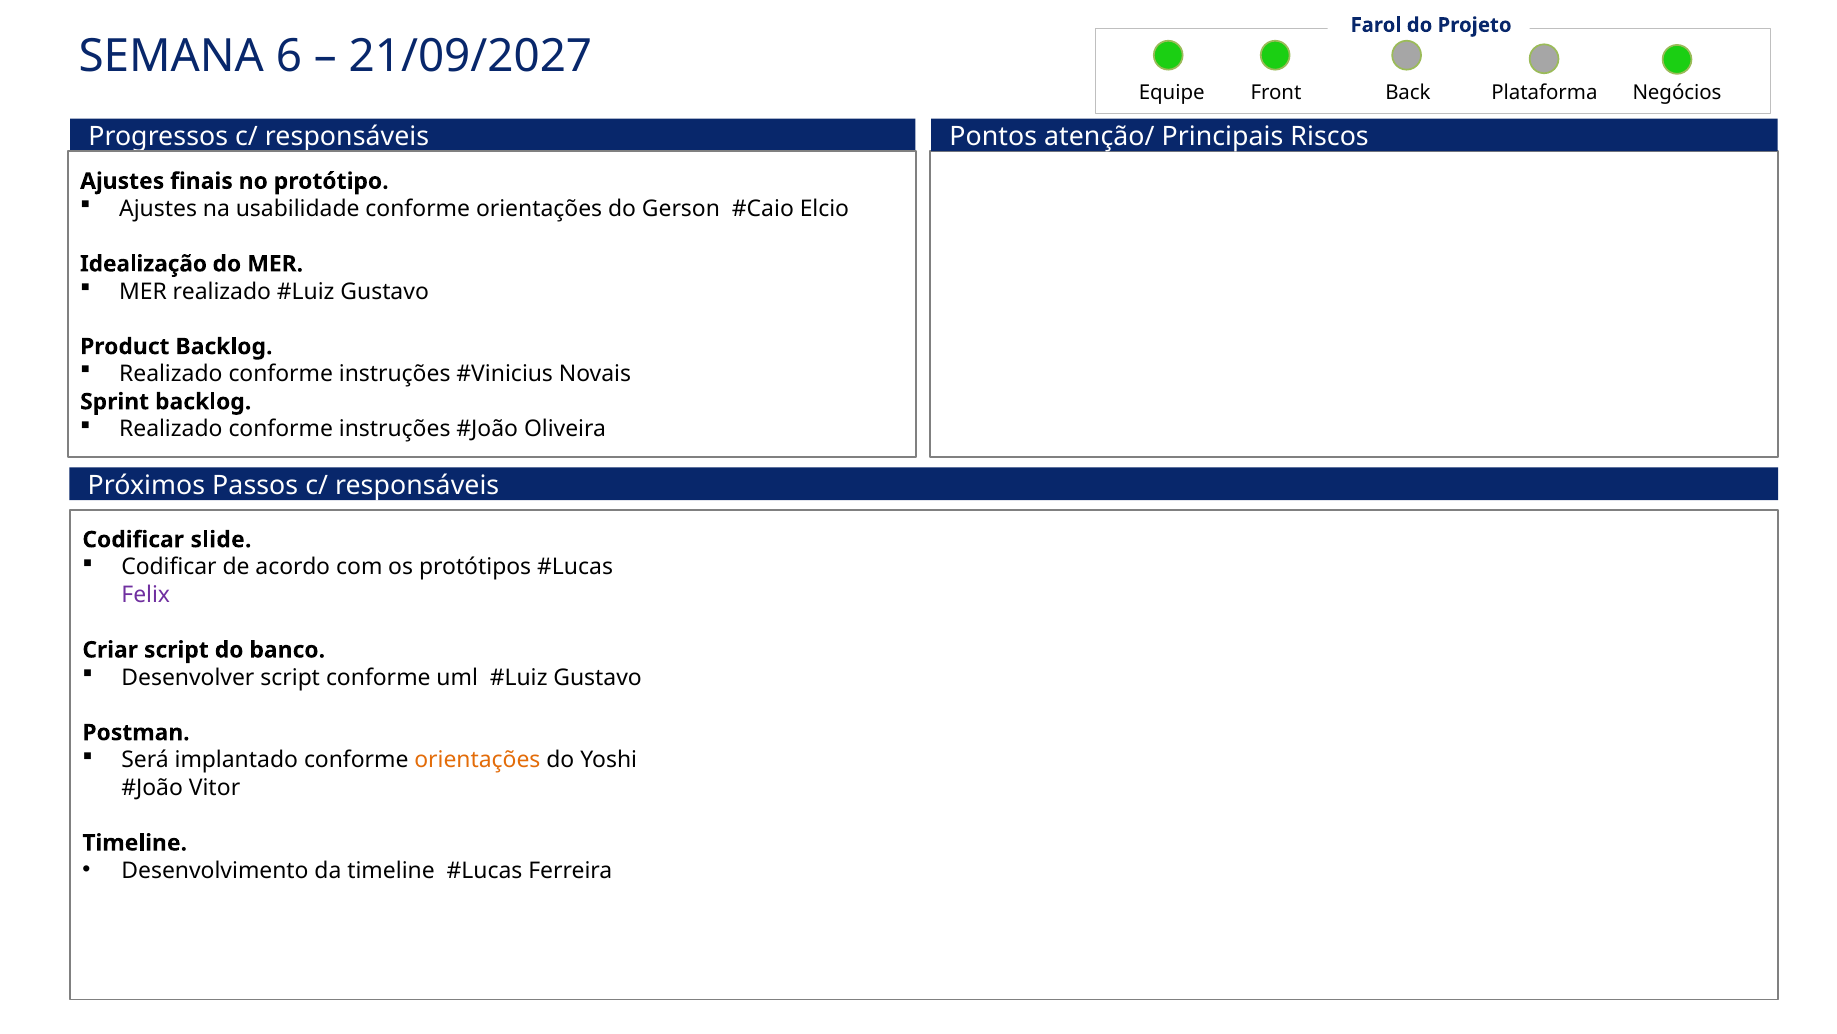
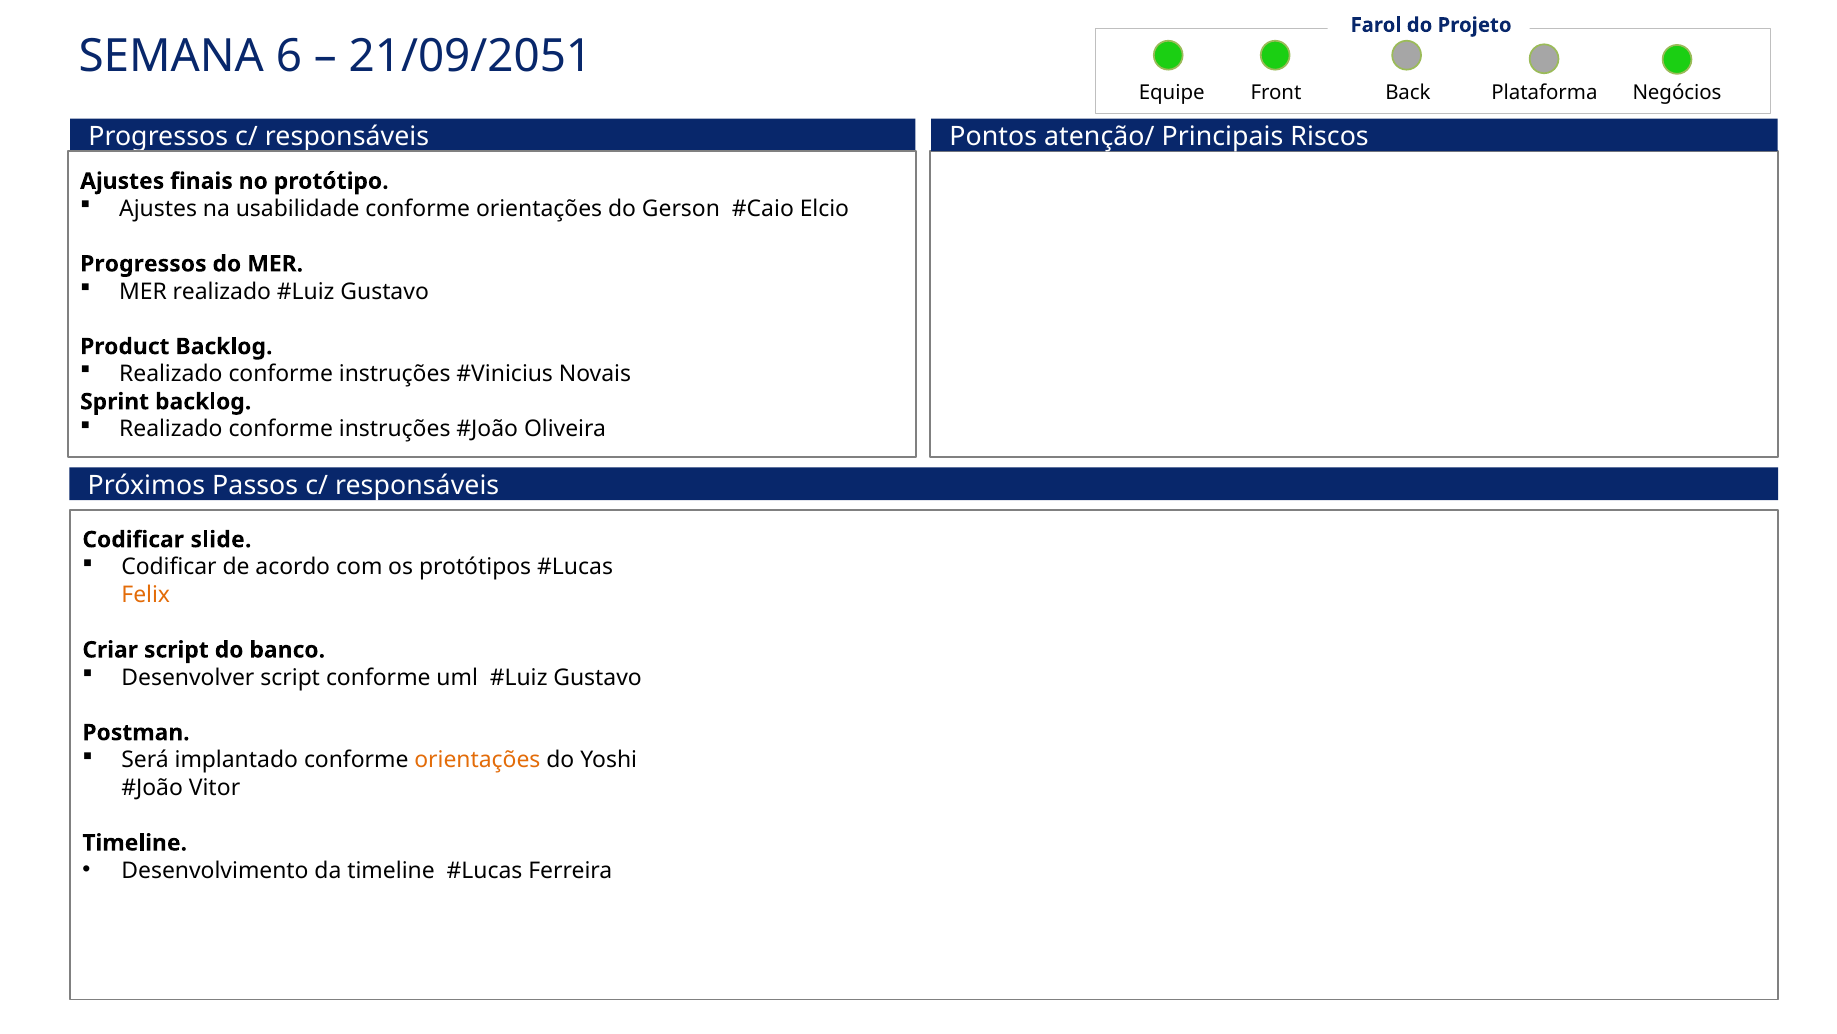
21/09/2027: 21/09/2027 -> 21/09/2051
Idealização at (144, 264): Idealização -> Progressos
Felix colour: purple -> orange
